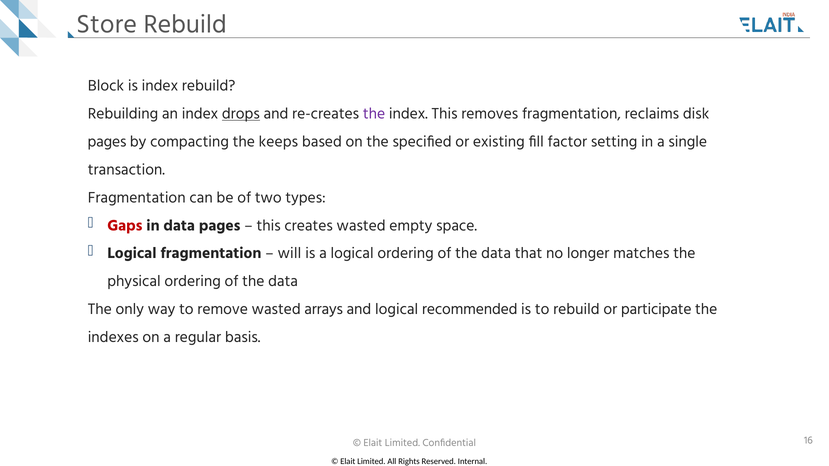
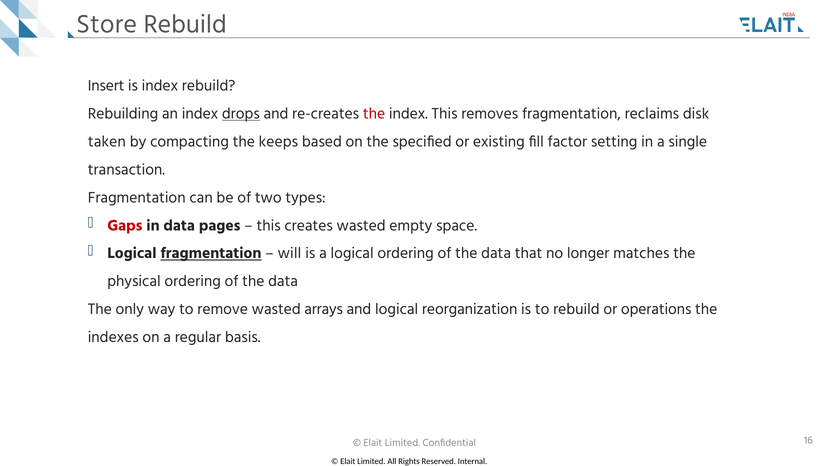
Block: Block -> Insert
the at (374, 114) colour: purple -> red
pages at (107, 142): pages -> taken
fragmentation at (211, 254) underline: none -> present
recommended: recommended -> reorganization
participate: participate -> operations
